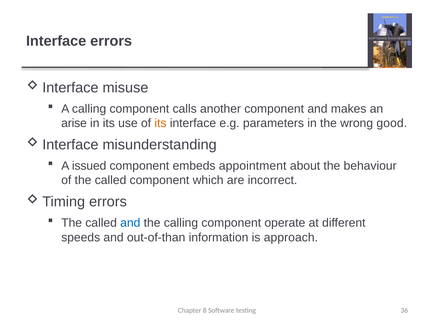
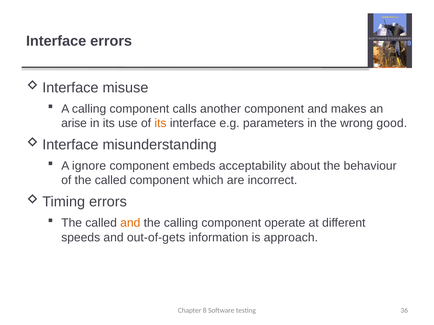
issued: issued -> ignore
appointment: appointment -> acceptability
and at (130, 223) colour: blue -> orange
out-of-than: out-of-than -> out-of-gets
